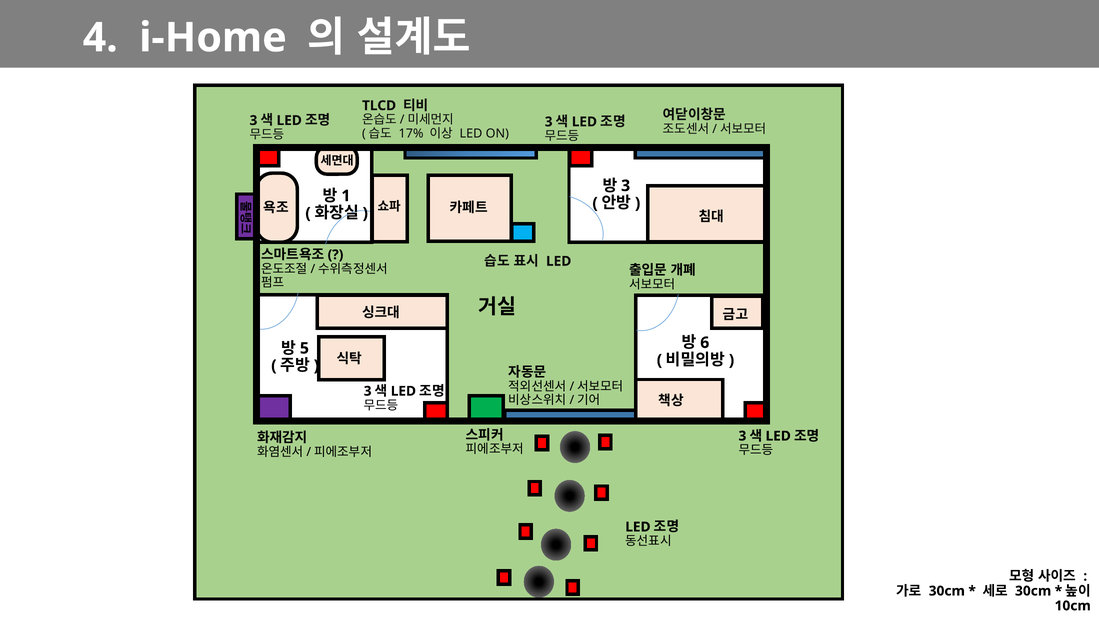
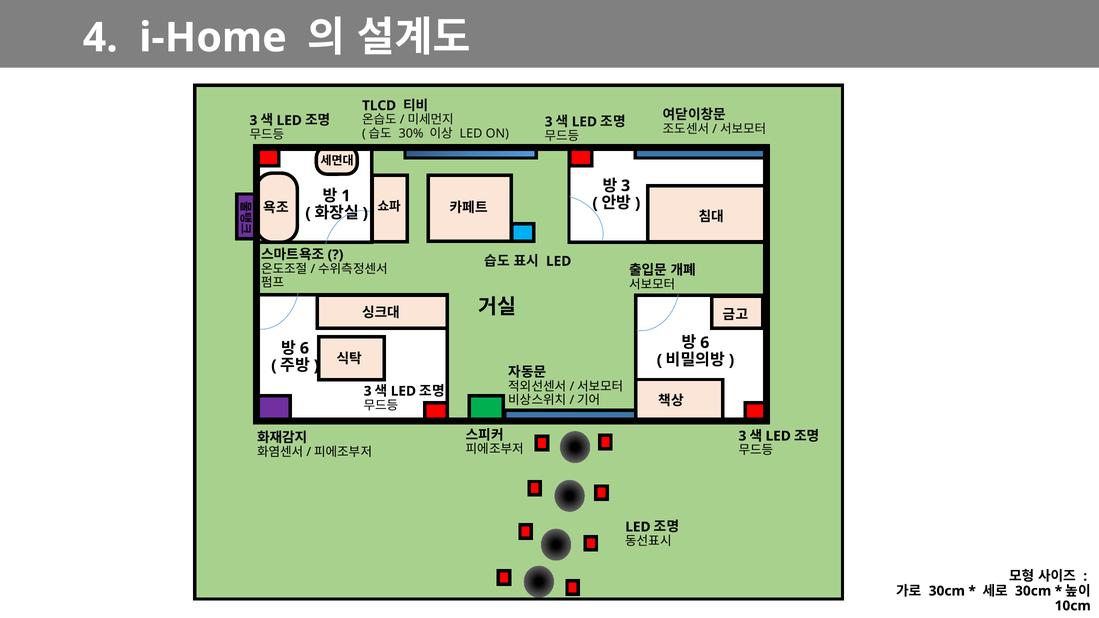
17%: 17% -> 30%
5 at (304, 348): 5 -> 6
